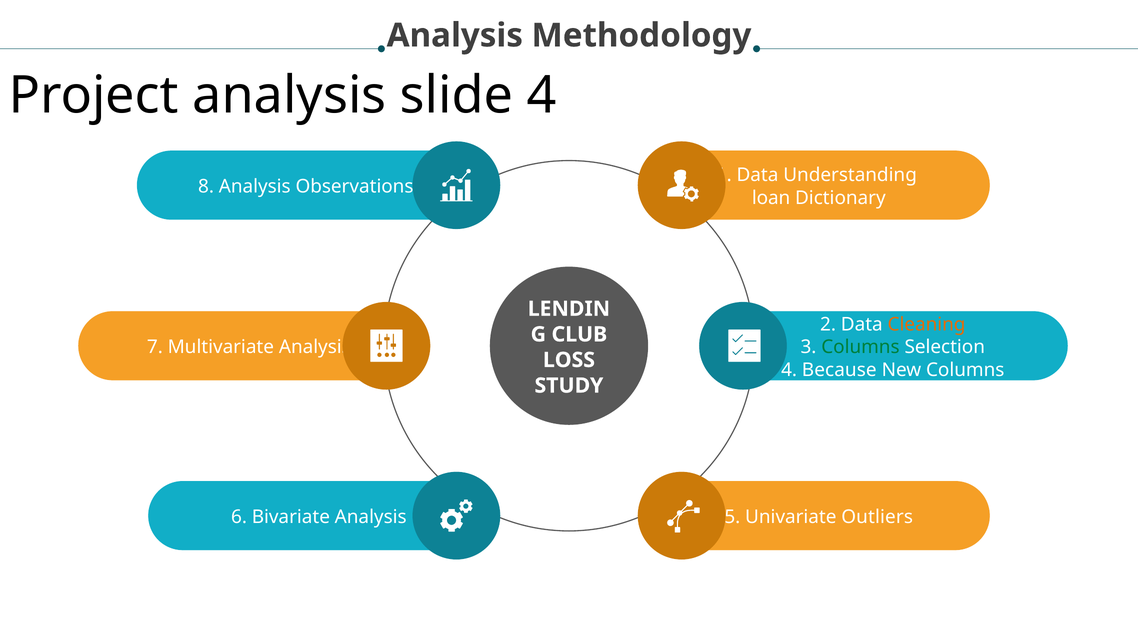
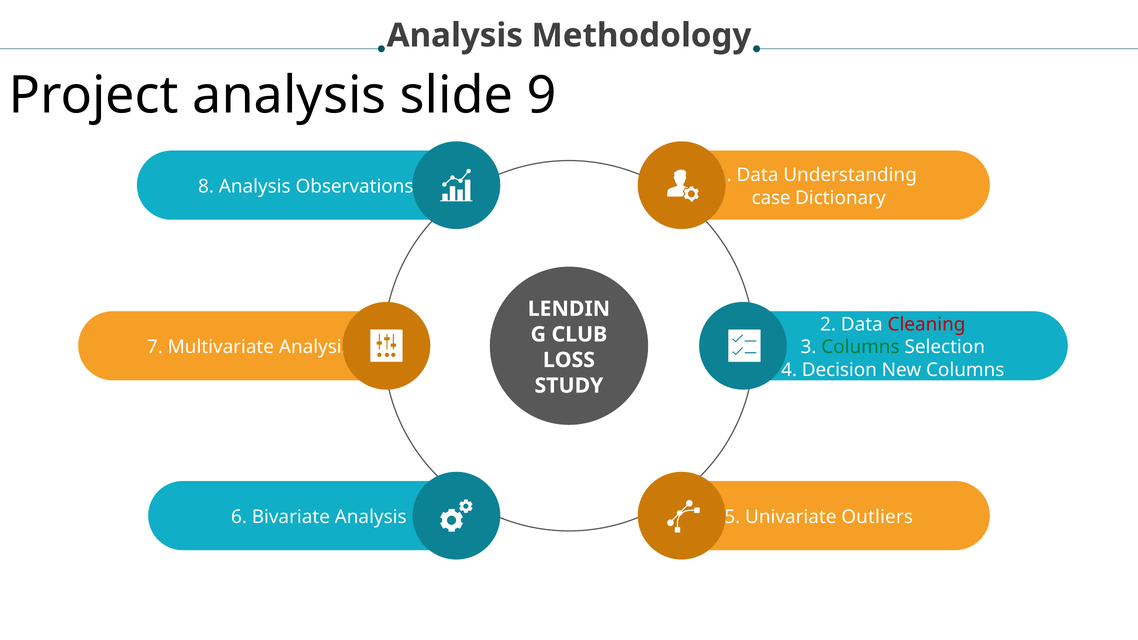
slide 4: 4 -> 9
loan: loan -> case
Cleaning colour: orange -> red
Because: Because -> Decision
